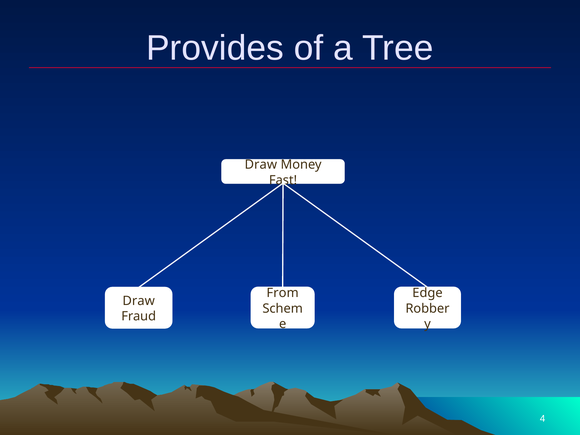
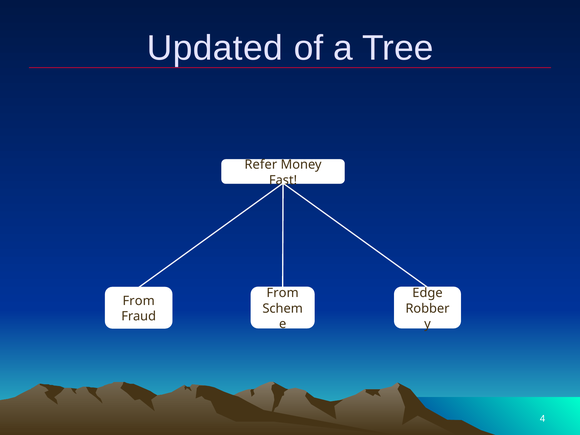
Provides: Provides -> Updated
Draw at (261, 165): Draw -> Refer
Draw at (139, 301): Draw -> From
